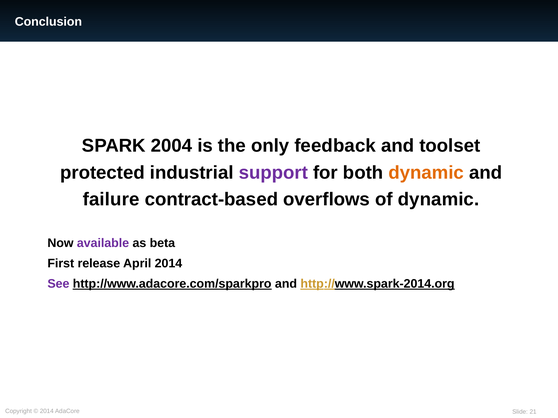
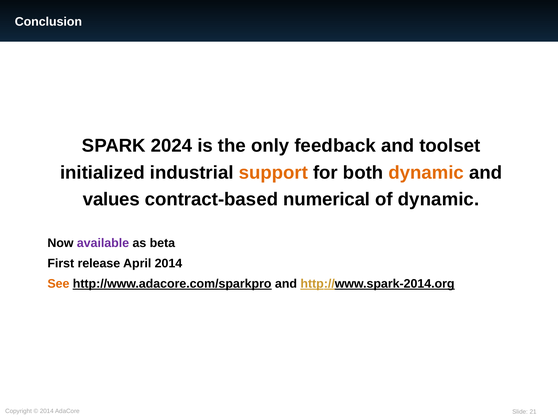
2004: 2004 -> 2024
protected: protected -> initialized
support colour: purple -> orange
failure: failure -> values
overflows: overflows -> numerical
See colour: purple -> orange
